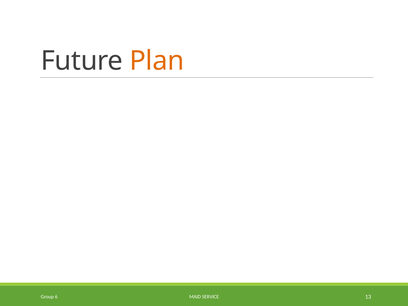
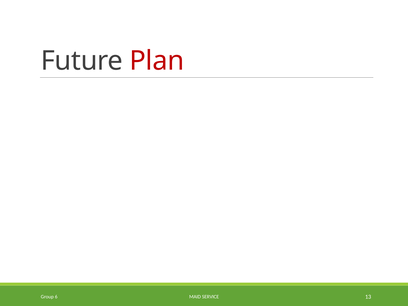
Plan colour: orange -> red
